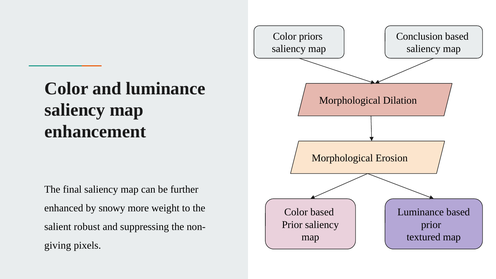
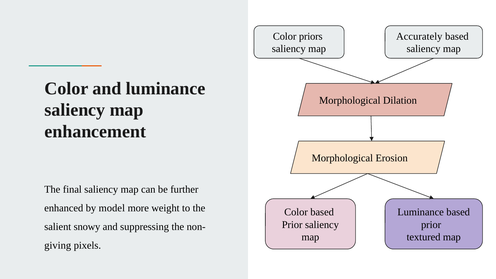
Conclusion: Conclusion -> Accurately
snowy: snowy -> model
robust: robust -> snowy
